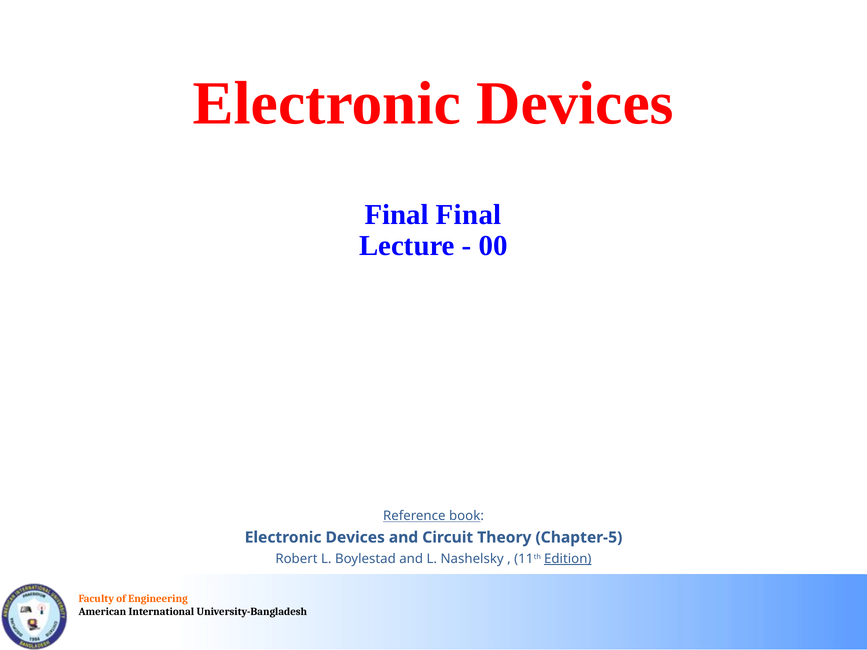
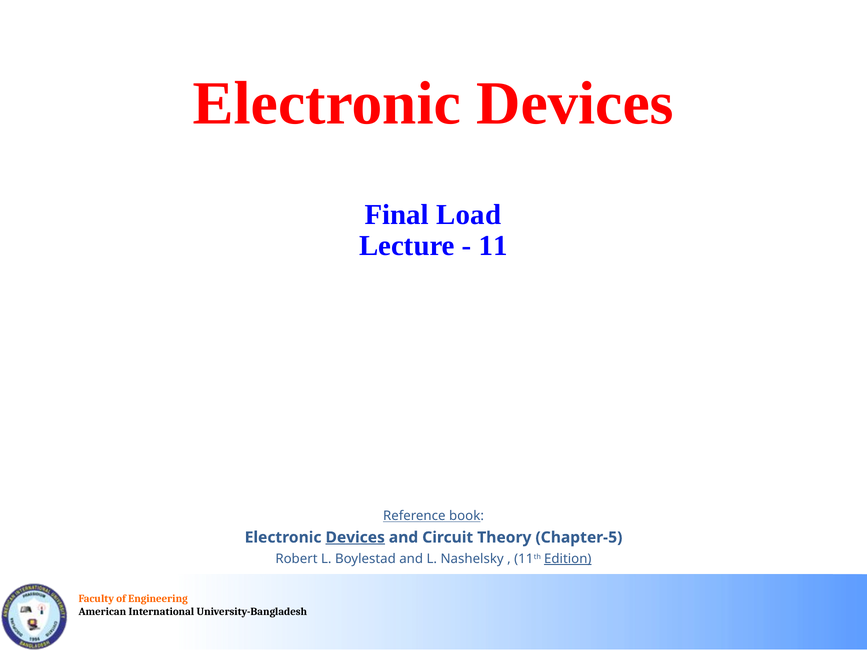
Final Final: Final -> Load
00: 00 -> 11
Devices at (355, 538) underline: none -> present
